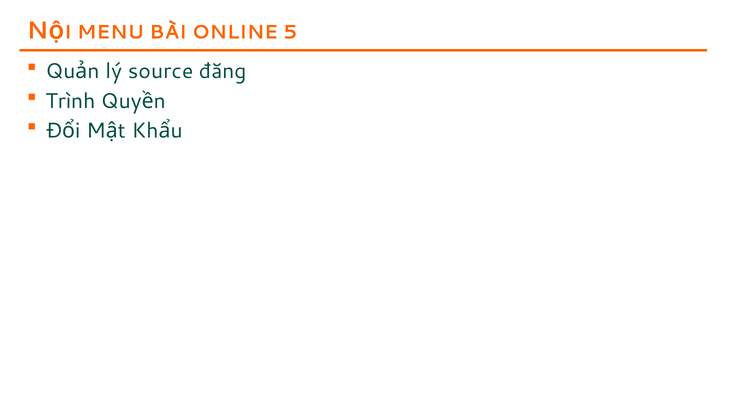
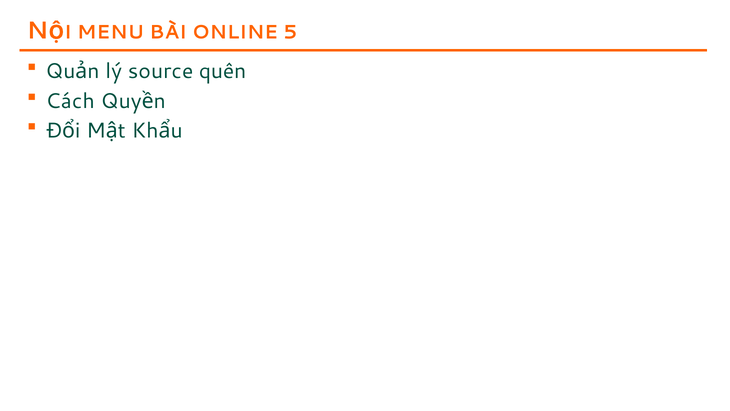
đăng: đăng -> quên
Trình: Trình -> Cách
